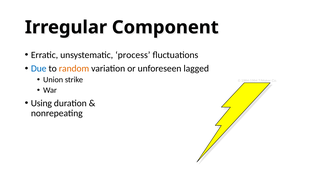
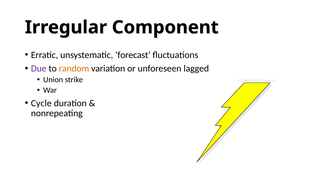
process: process -> forecast
Due colour: blue -> purple
Using: Using -> Cycle
